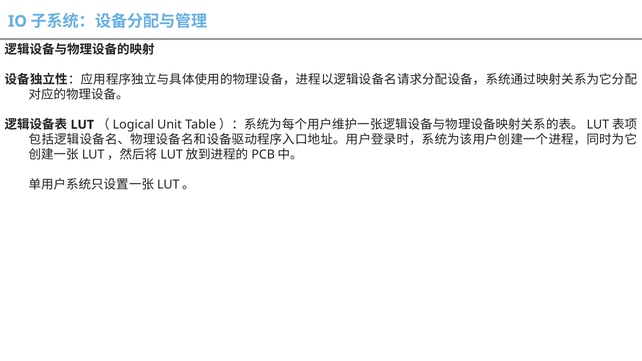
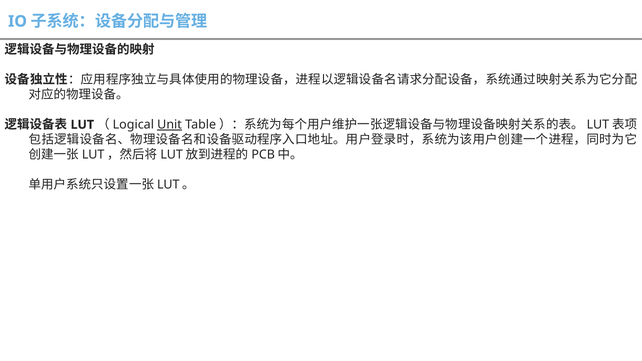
Unit underline: none -> present
